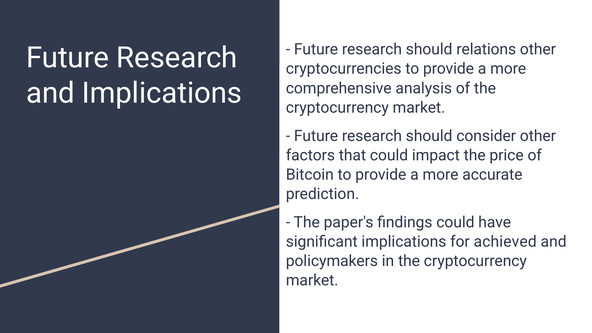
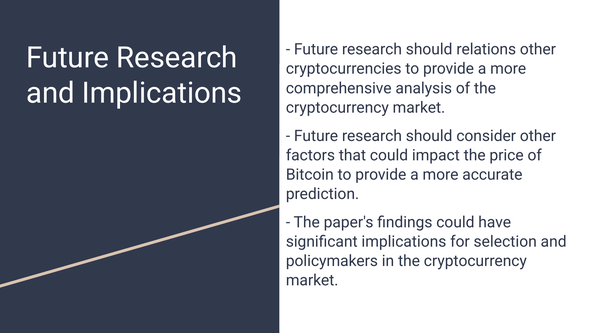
achieved: achieved -> selection
